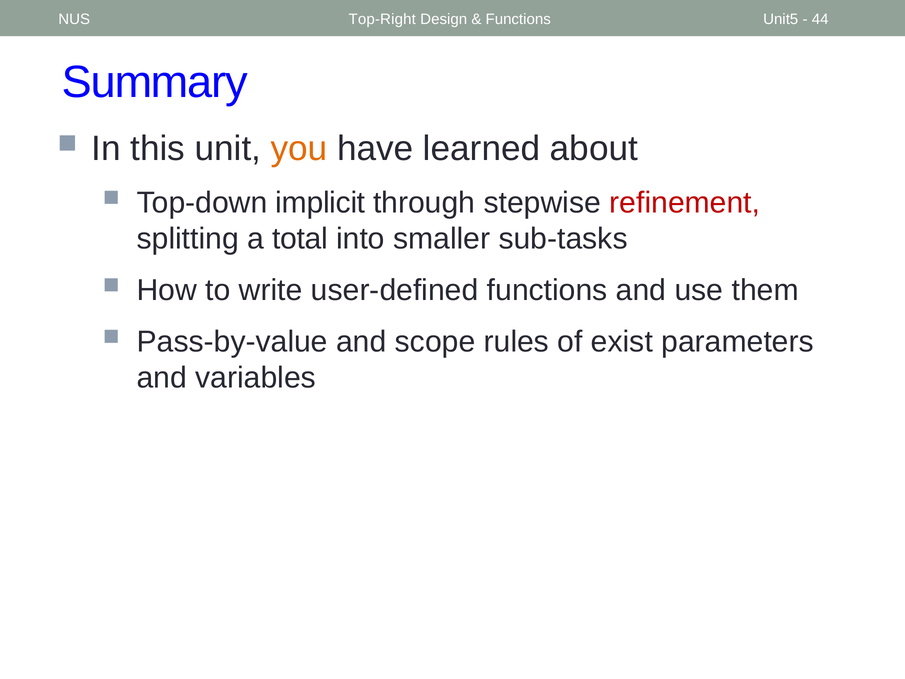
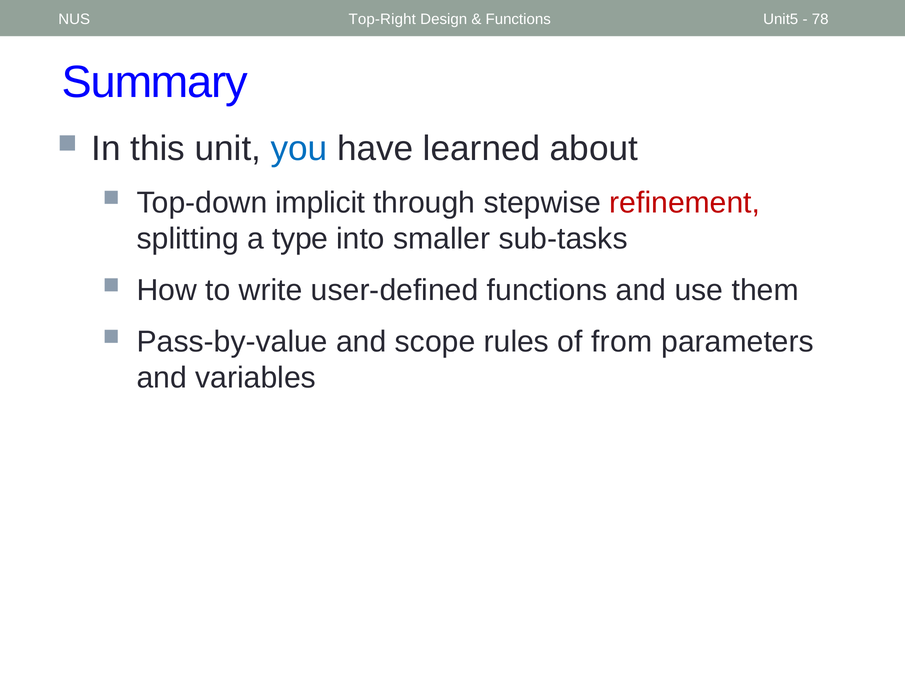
44: 44 -> 78
you colour: orange -> blue
total: total -> type
exist: exist -> from
